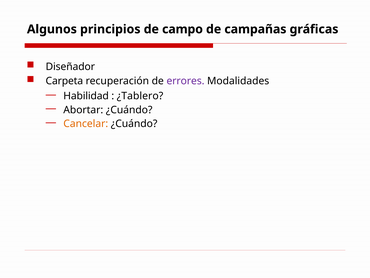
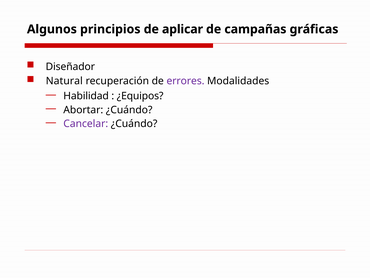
campo: campo -> aplicar
Carpeta: Carpeta -> Natural
¿Tablero: ¿Tablero -> ¿Equipos
Cancelar colour: orange -> purple
